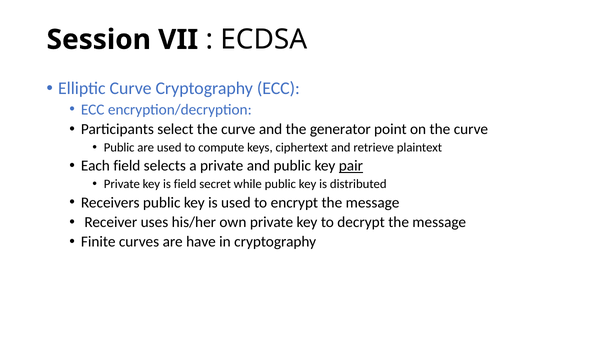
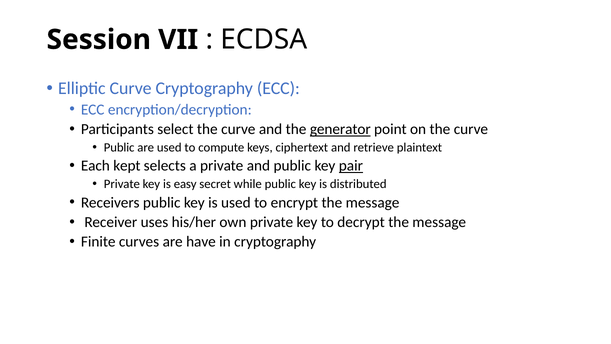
generator underline: none -> present
Each field: field -> kept
is field: field -> easy
